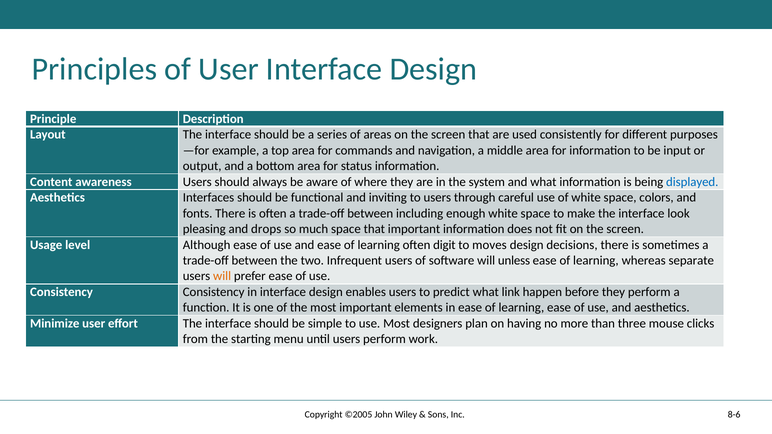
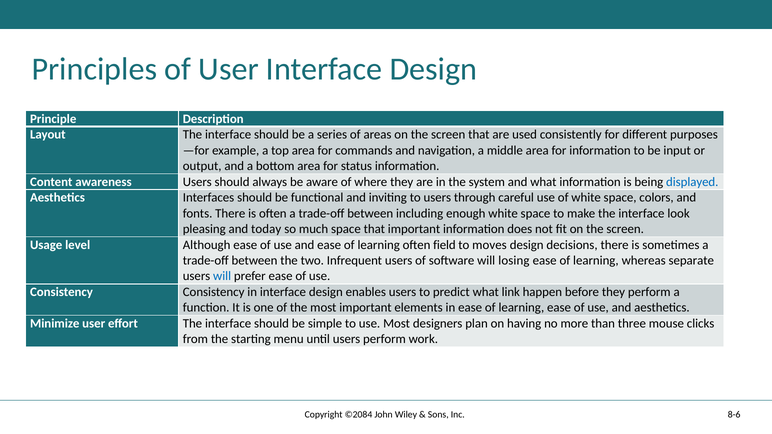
drops: drops -> today
digit: digit -> field
unless: unless -> losing
will at (222, 276) colour: orange -> blue
©2005: ©2005 -> ©2084
